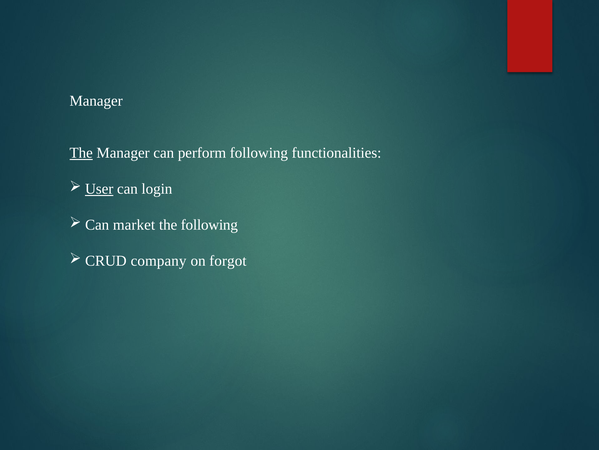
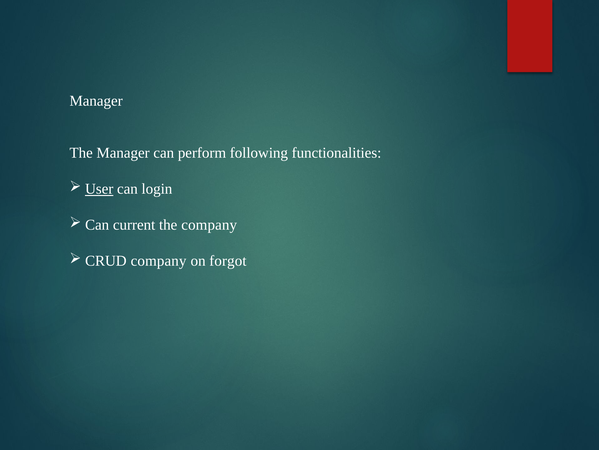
The at (81, 153) underline: present -> none
market: market -> current
the following: following -> company
